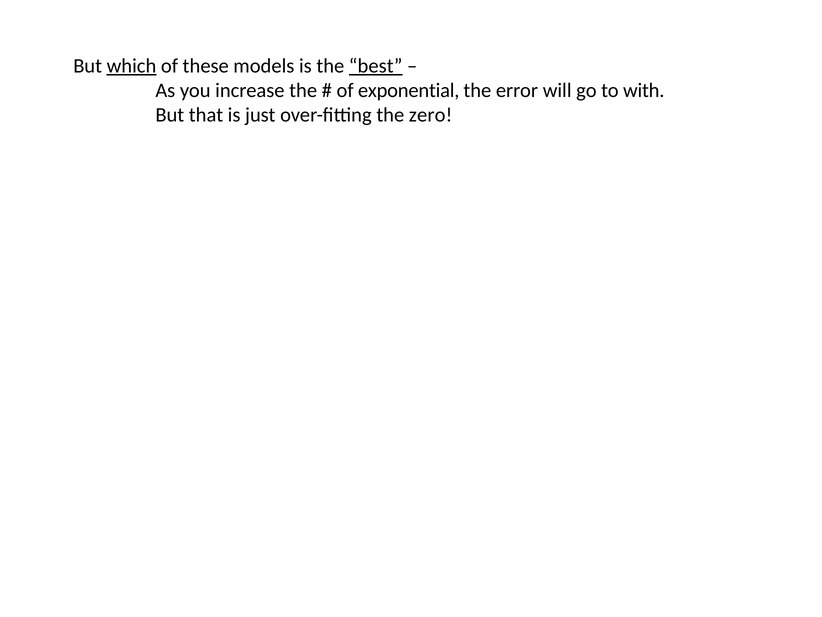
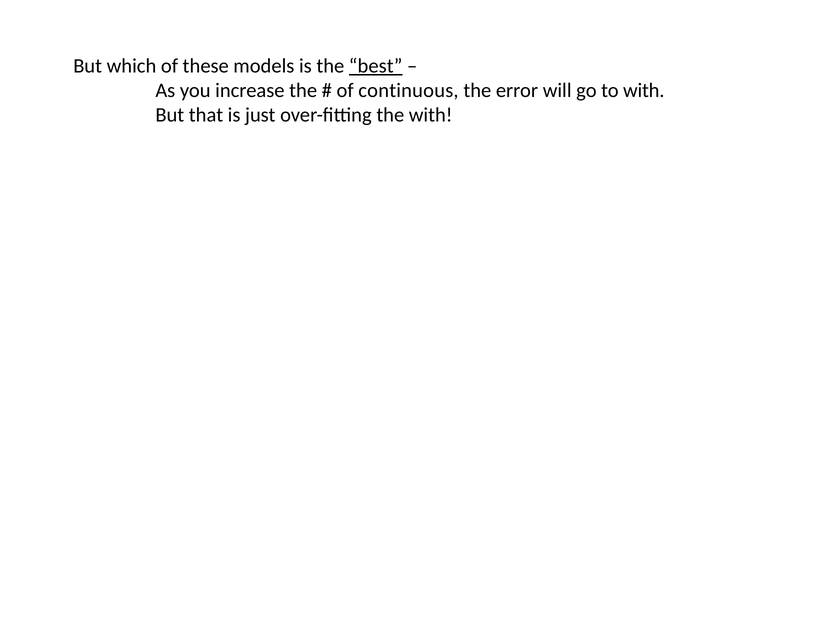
which underline: present -> none
exponential: exponential -> continuous
the zero: zero -> with
